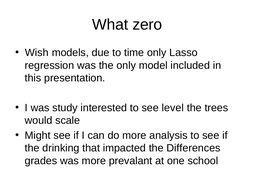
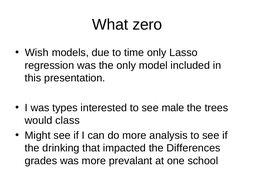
study: study -> types
level: level -> male
scale: scale -> class
